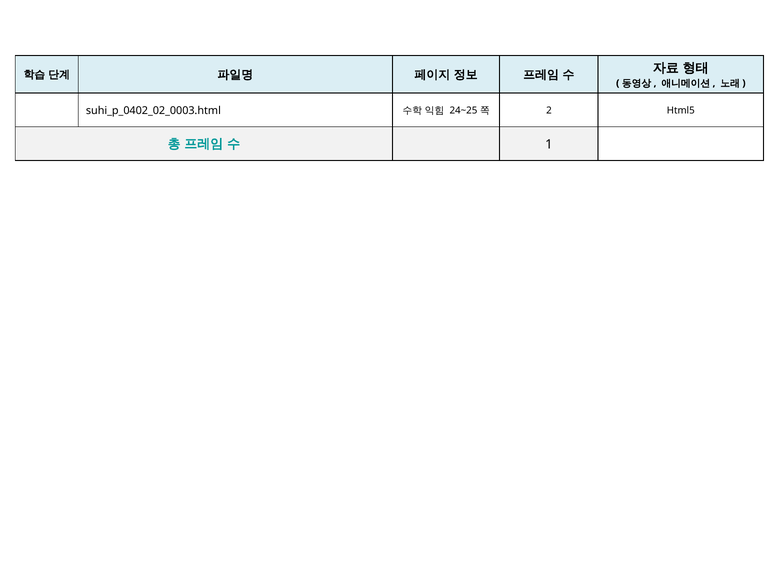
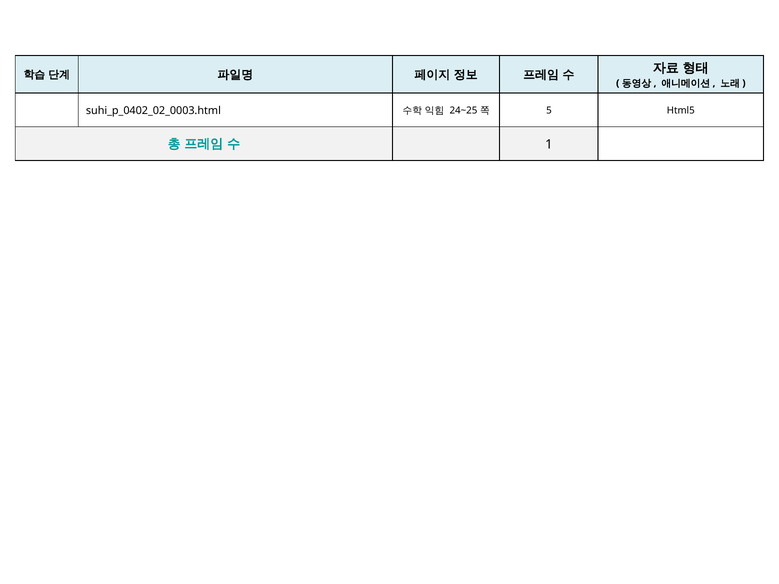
2: 2 -> 5
